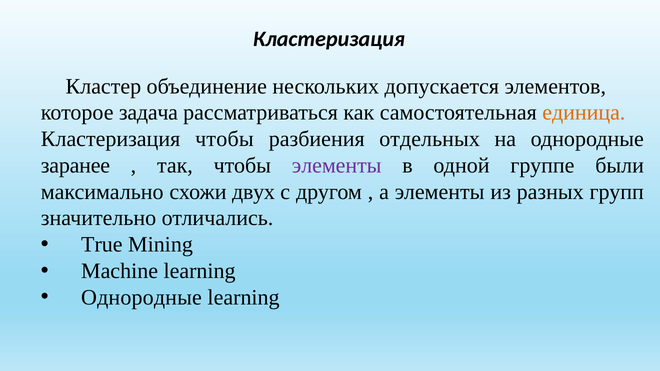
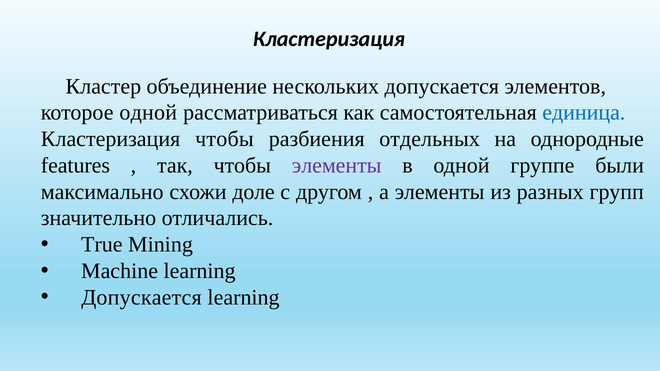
которое задача: задача -> одной
единица colour: orange -> blue
заранее: заранее -> features
двух: двух -> доле
Однородные at (141, 298): Однородные -> Допускается
